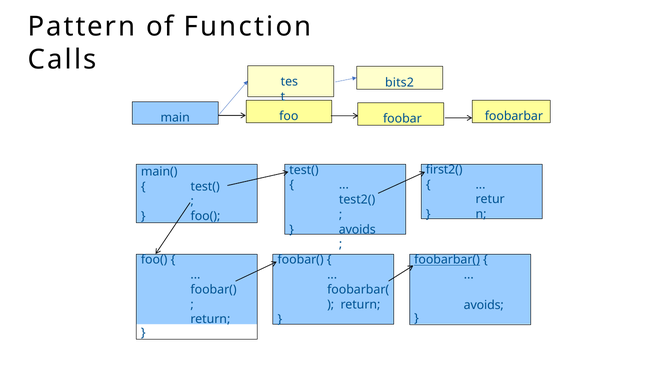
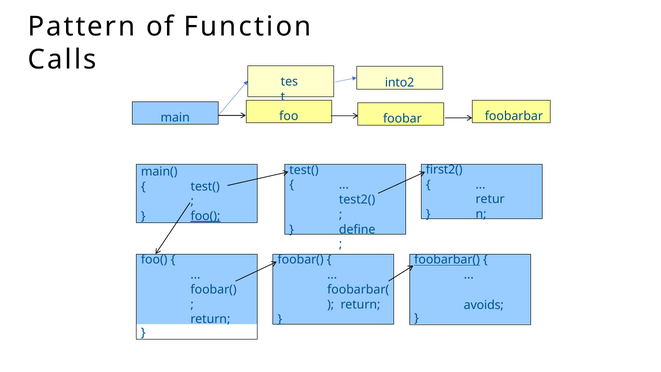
bits2: bits2 -> into2
foo( at (205, 216) underline: none -> present
avoids at (357, 229): avoids -> define
